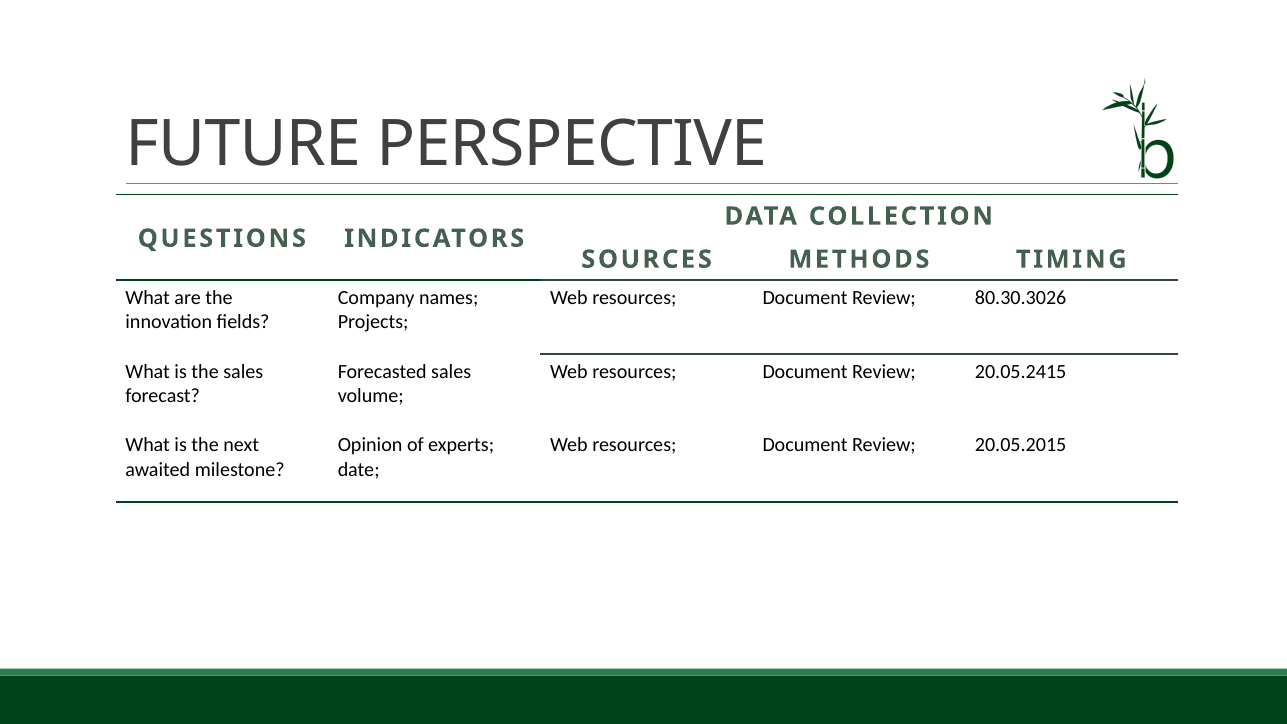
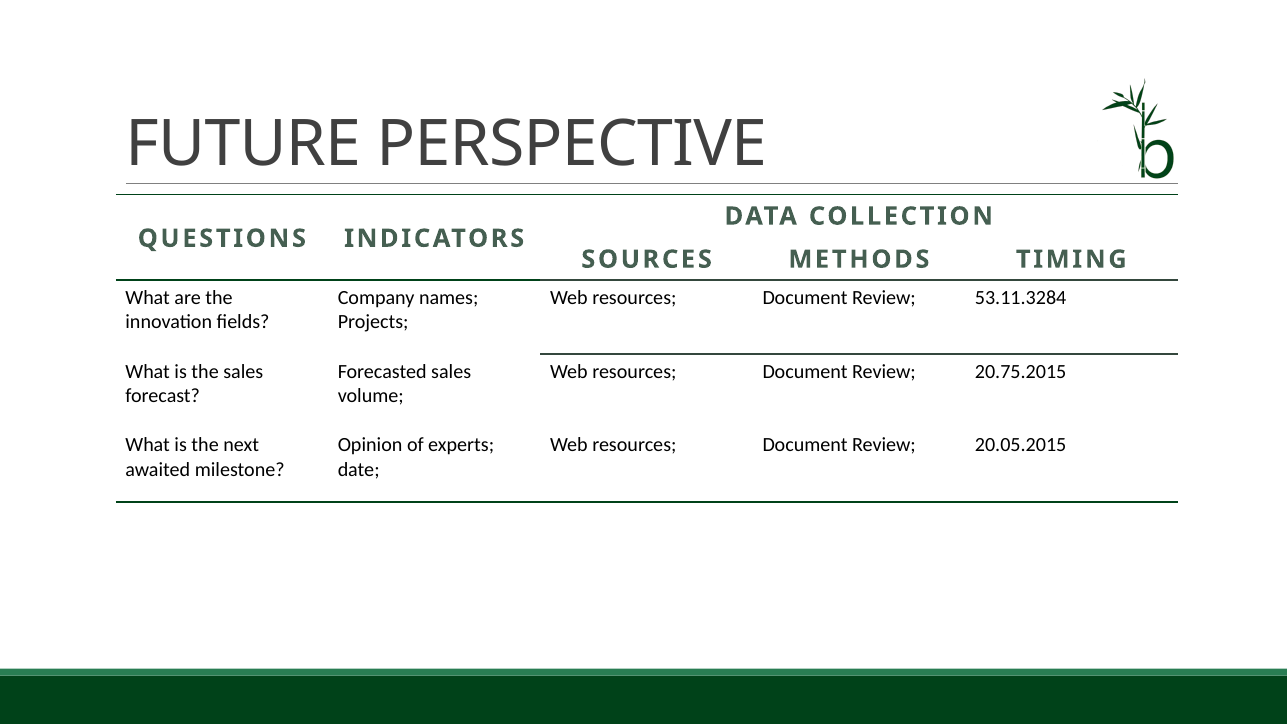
80.30.3026: 80.30.3026 -> 53.11.3284
20.05.2415: 20.05.2415 -> 20.75.2015
